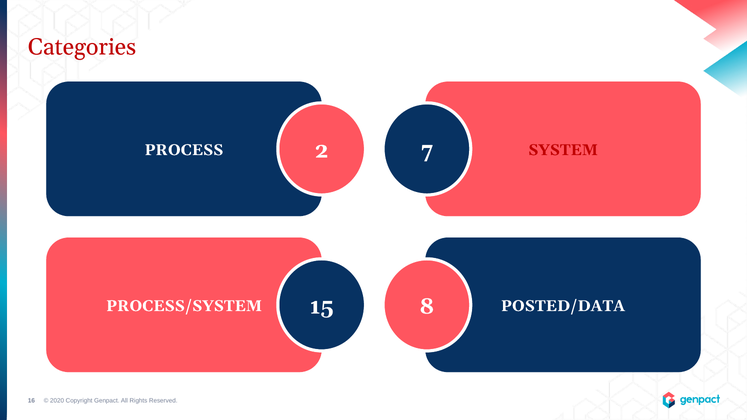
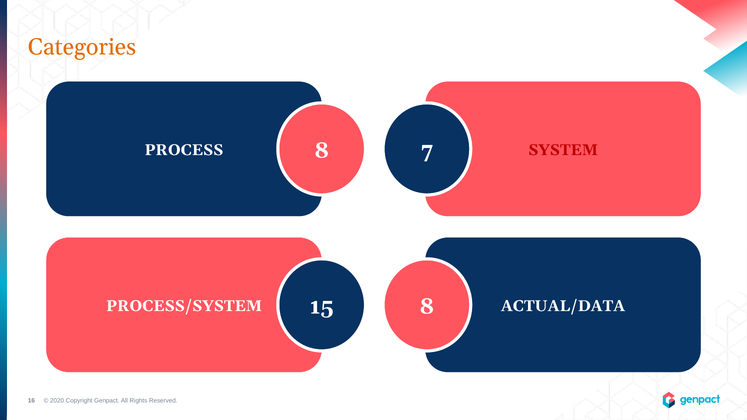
Categories colour: red -> orange
PROCESS 2: 2 -> 8
POSTED/DATA: POSTED/DATA -> ACTUAL/DATA
